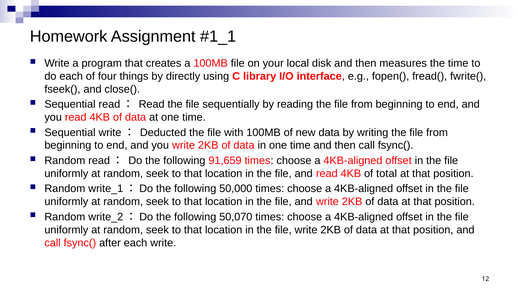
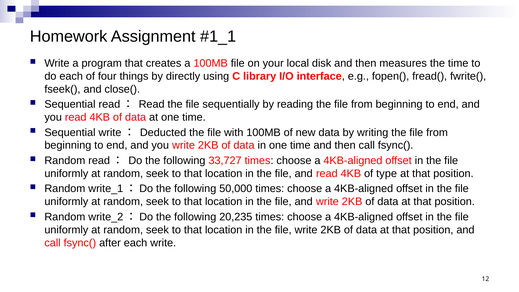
91,659: 91,659 -> 33,727
total: total -> type
50,070: 50,070 -> 20,235
